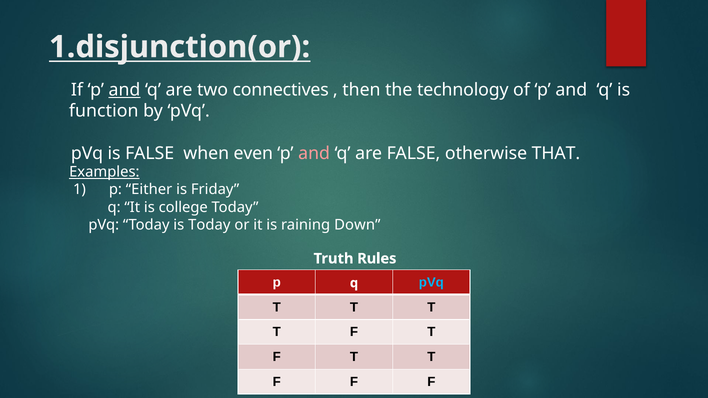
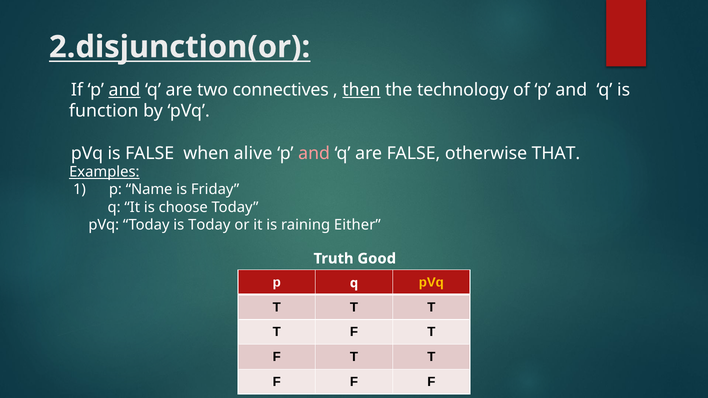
1.disjunction(or: 1.disjunction(or -> 2.disjunction(or
then underline: none -> present
even: even -> alive
Either: Either -> Name
college: college -> choose
Down: Down -> Either
Rules: Rules -> Good
pVq at (431, 283) colour: light blue -> yellow
